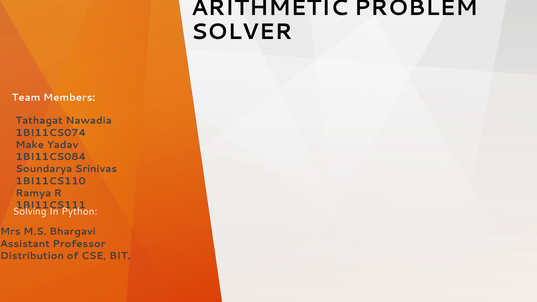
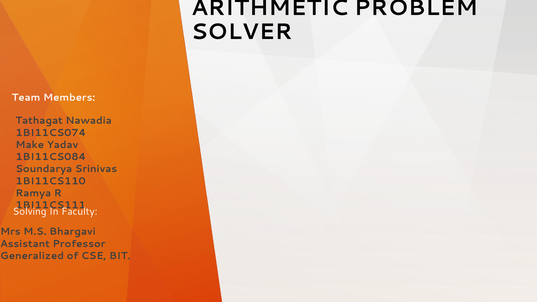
Python: Python -> Faculty
Distribution: Distribution -> Generalized
